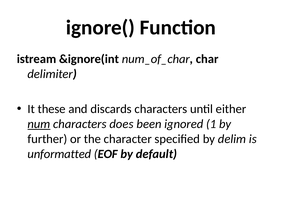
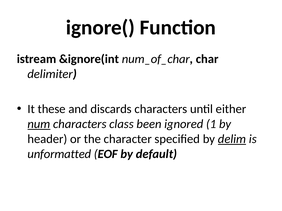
does: does -> class
further: further -> header
delim underline: none -> present
